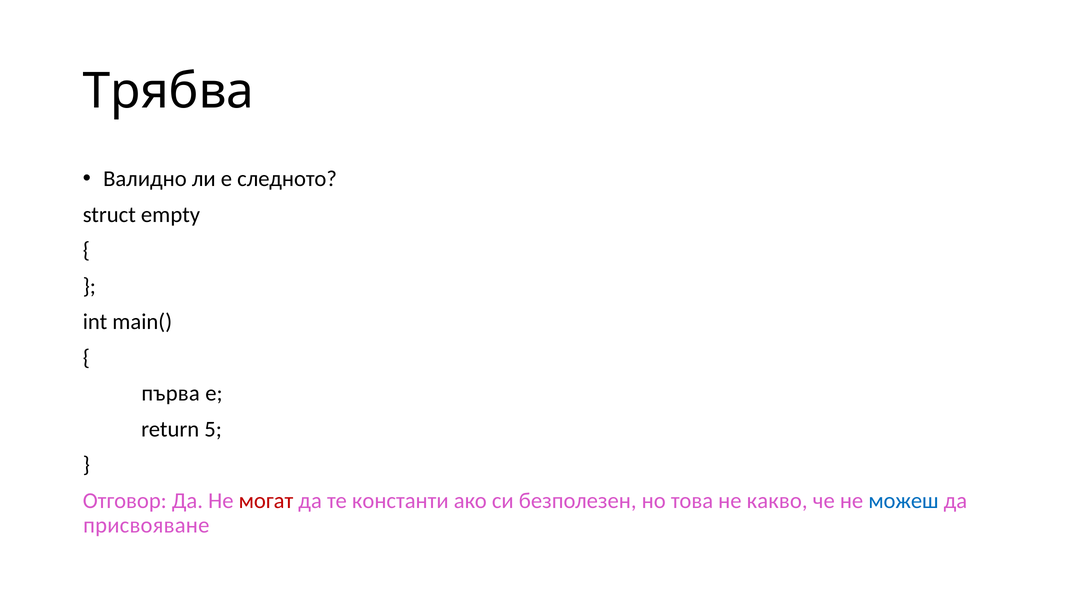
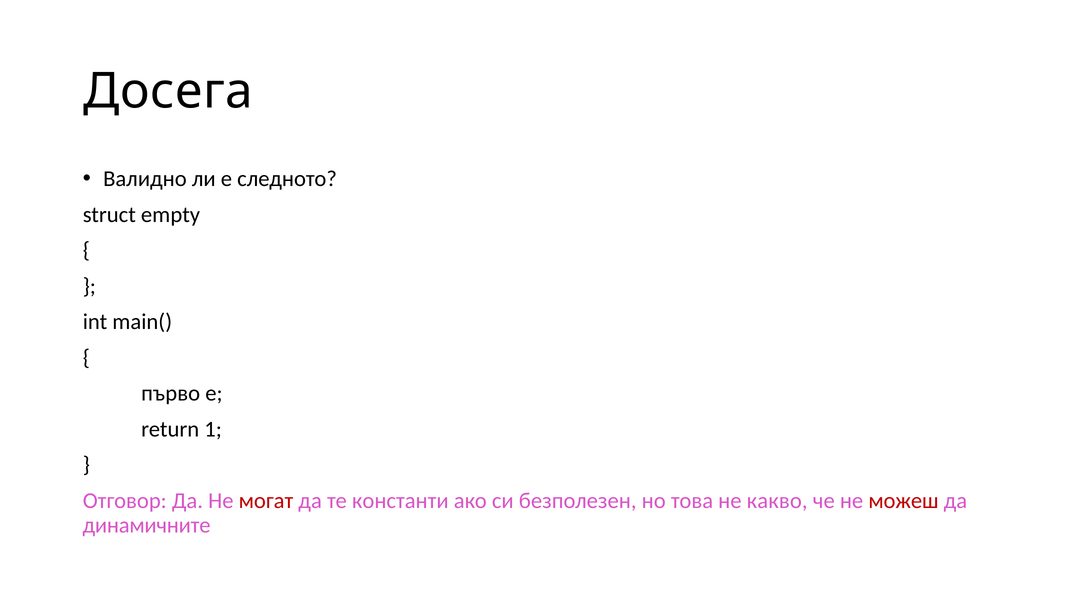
Трябва: Трябва -> Досега
първа: първа -> първо
5: 5 -> 1
можеш colour: blue -> red
присвояване: присвояване -> динамичните
